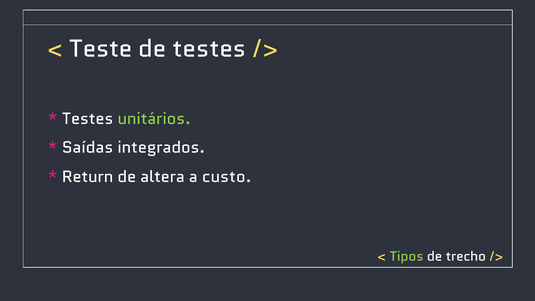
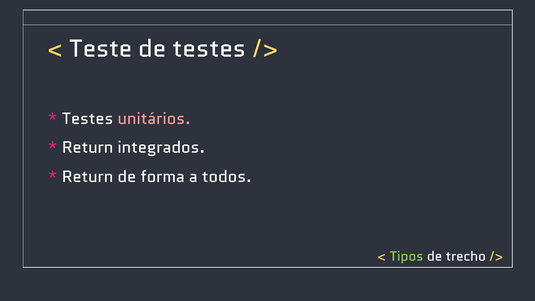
unitários colour: light green -> pink
Saídas at (88, 147): Saídas -> Return
altera: altera -> forma
custo: custo -> todos
